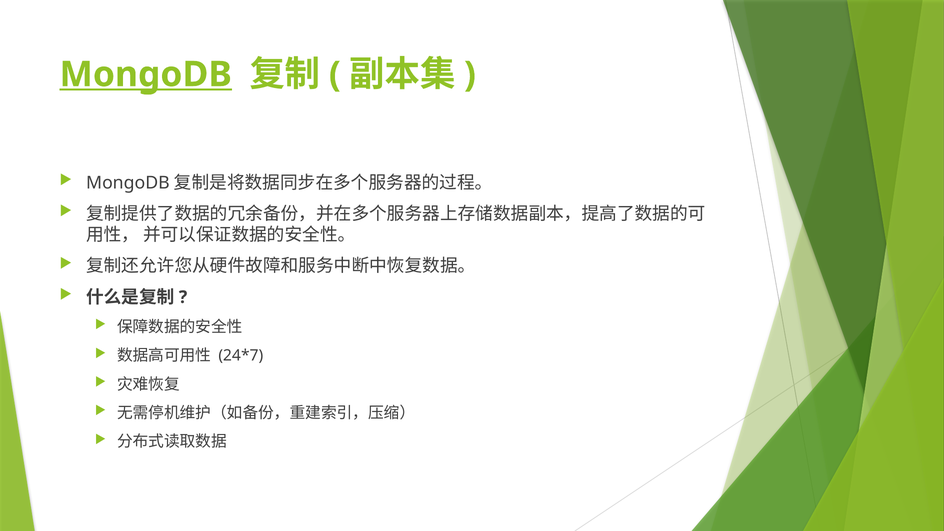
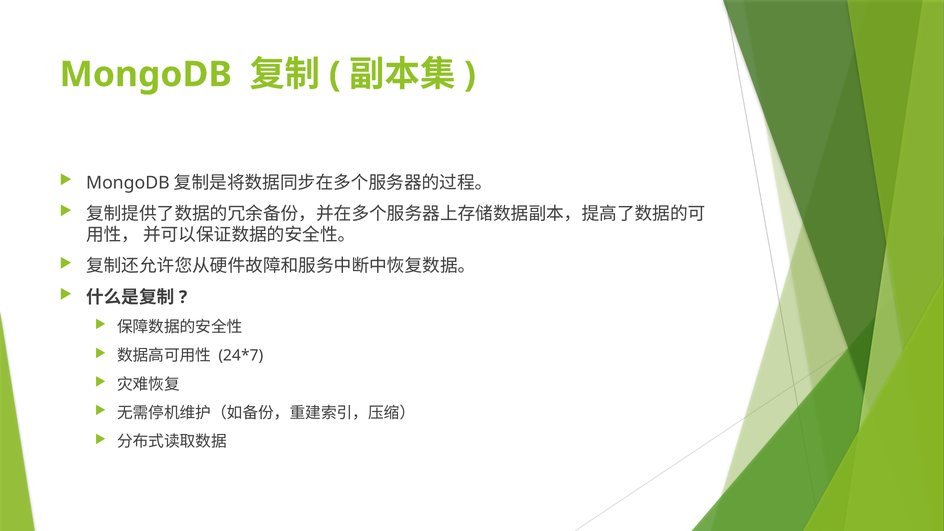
MongoDB underline: present -> none
